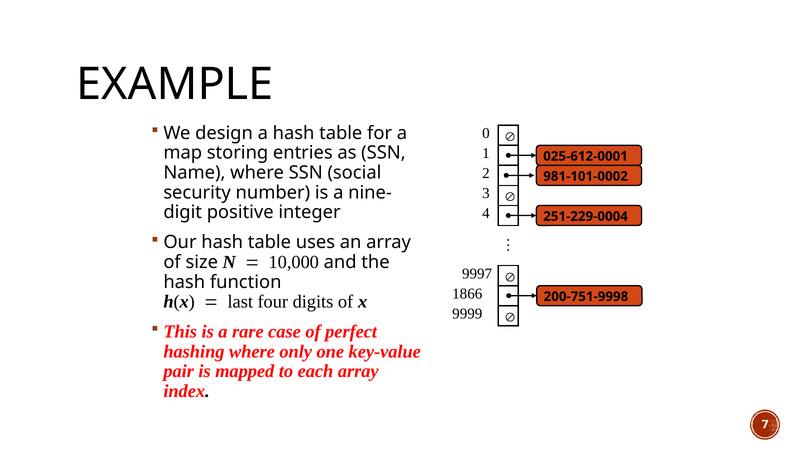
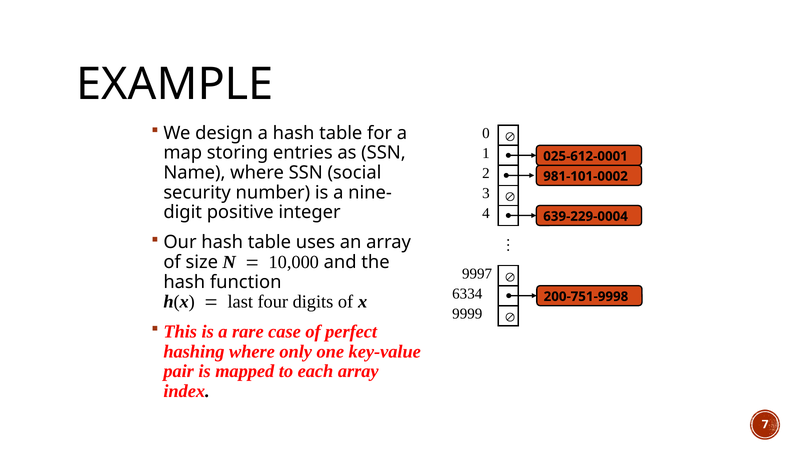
251-229-0004: 251-229-0004 -> 639-229-0004
1866: 1866 -> 6334
